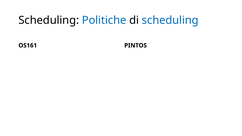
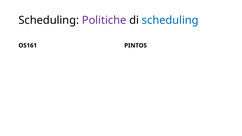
Politiche colour: blue -> purple
